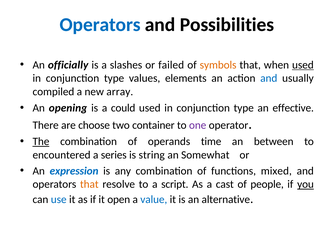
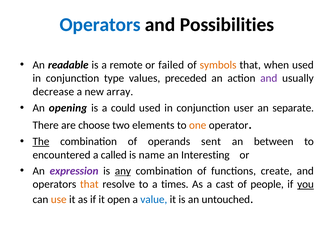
officially: officially -> readable
slashes: slashes -> remote
used at (303, 65) underline: present -> none
elements: elements -> preceded
and at (269, 78) colour: blue -> purple
compiled: compiled -> decrease
type at (244, 108): type -> user
effective: effective -> separate
container: container -> elements
one colour: purple -> orange
time: time -> sent
series: series -> called
string: string -> name
Somewhat: Somewhat -> Interesting
expression colour: blue -> purple
any underline: none -> present
mixed: mixed -> create
script: script -> times
use colour: blue -> orange
alternative: alternative -> untouched
